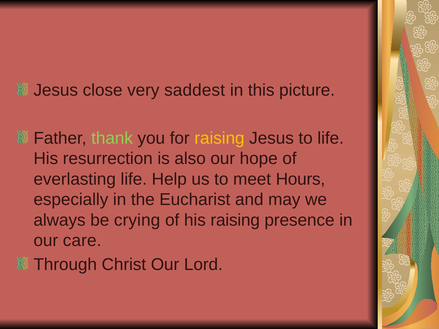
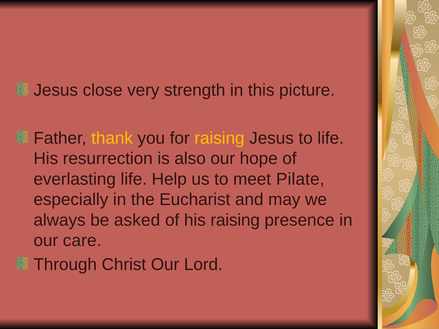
saddest: saddest -> strength
thank colour: light green -> yellow
Hours: Hours -> Pilate
crying: crying -> asked
